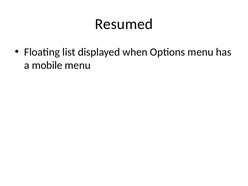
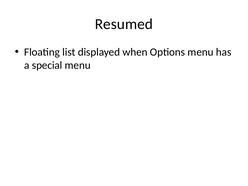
mobile: mobile -> special
